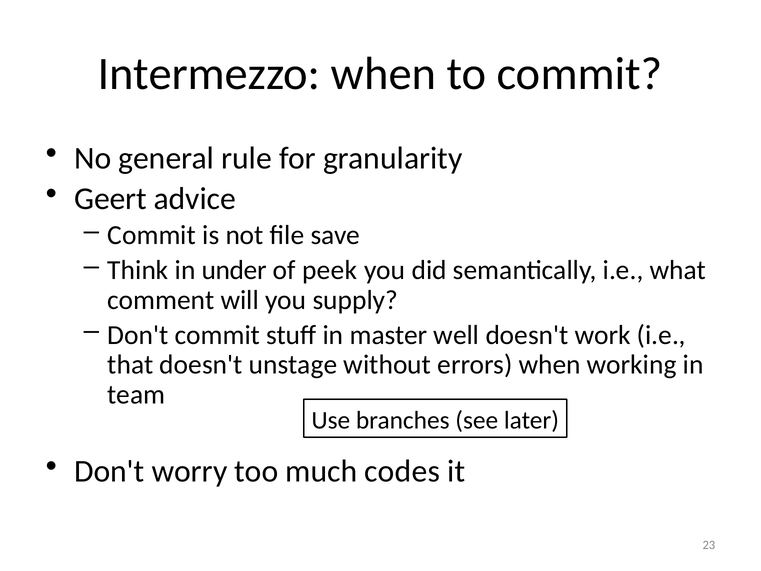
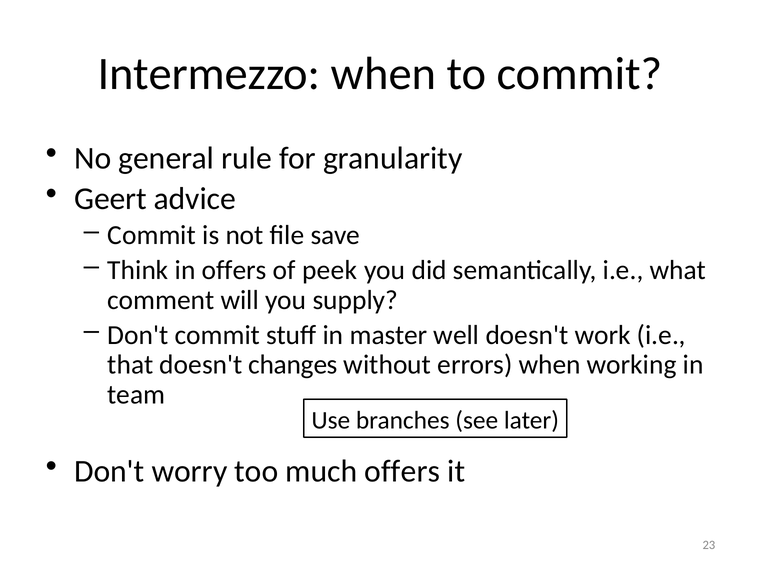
in under: under -> offers
unstage: unstage -> changes
much codes: codes -> offers
